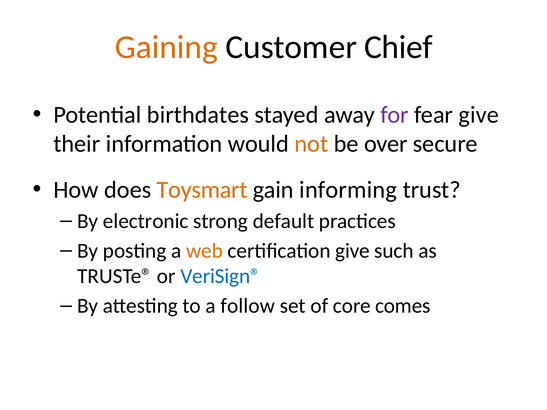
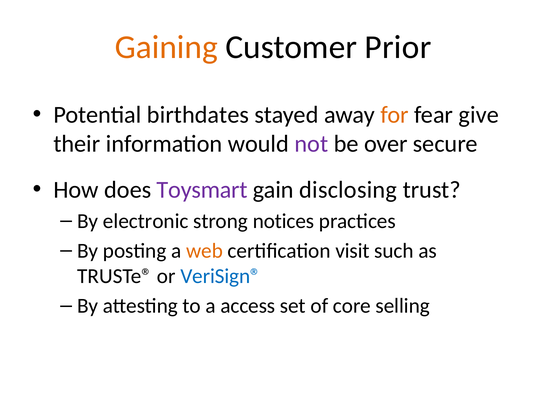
Chief: Chief -> Prior
for colour: purple -> orange
not colour: orange -> purple
Toysmart colour: orange -> purple
informing: informing -> disclosing
default: default -> notices
certification give: give -> visit
follow: follow -> access
comes: comes -> selling
